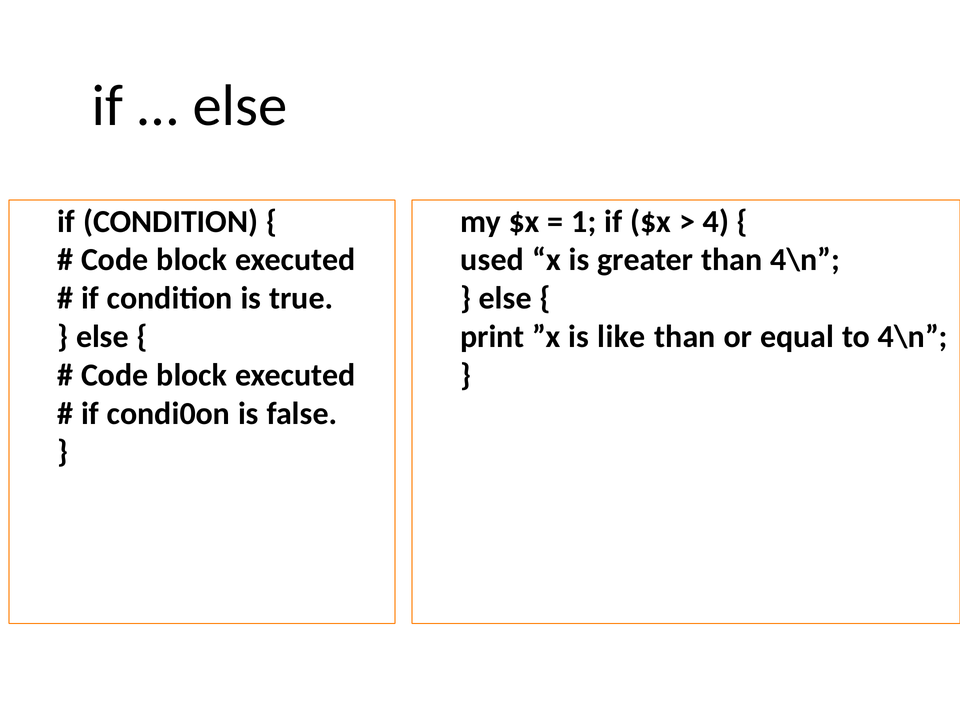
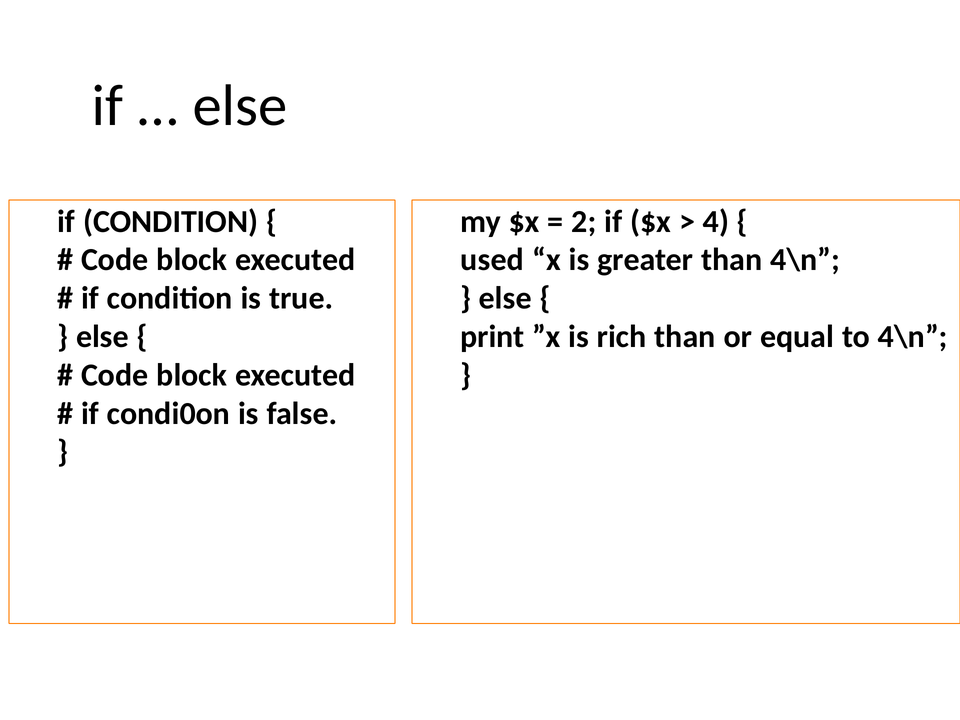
1: 1 -> 2
like: like -> rich
